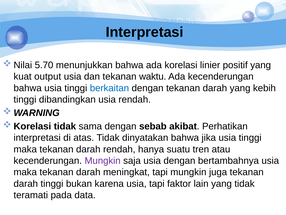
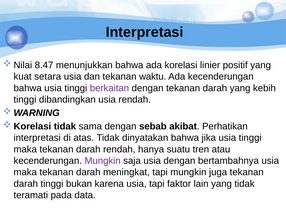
5.70: 5.70 -> 8.47
output: output -> setara
berkaitan colour: blue -> purple
